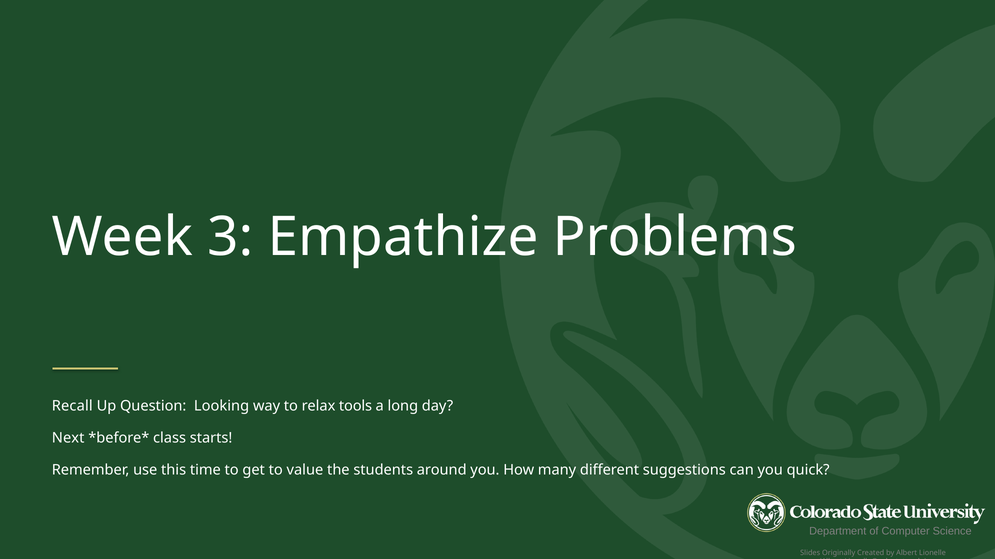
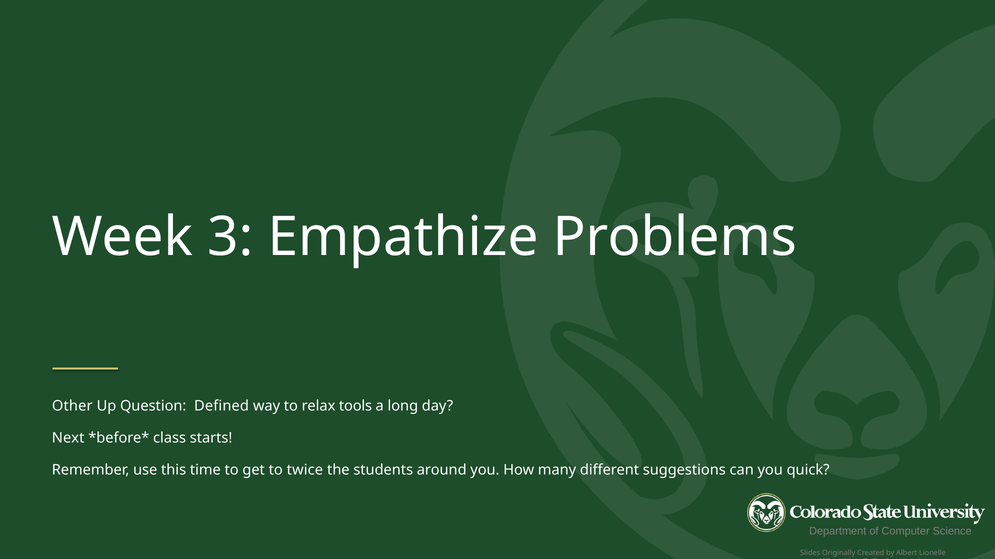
Recall: Recall -> Other
Looking: Looking -> Defined
value: value -> twice
